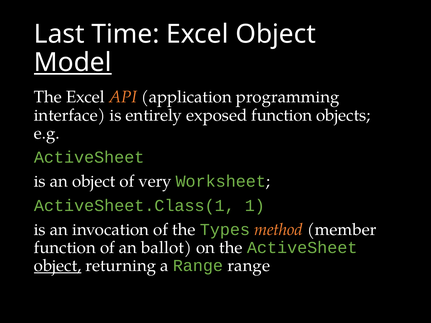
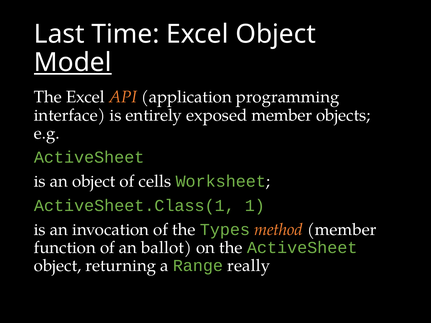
exposed function: function -> member
very: very -> cells
object at (58, 266) underline: present -> none
Range range: range -> really
